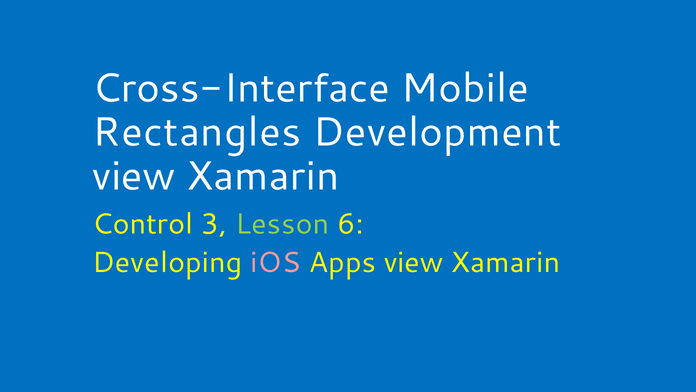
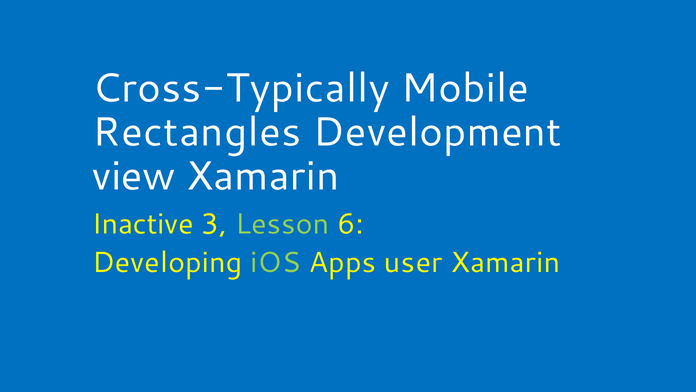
Cross-Interface: Cross-Interface -> Cross-Typically
Control: Control -> Inactive
iOS colour: pink -> light green
Apps view: view -> user
